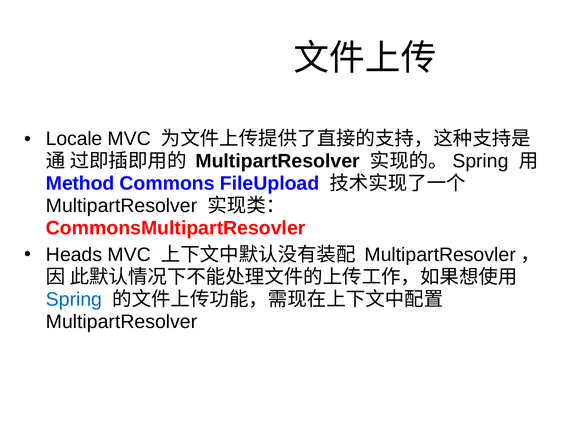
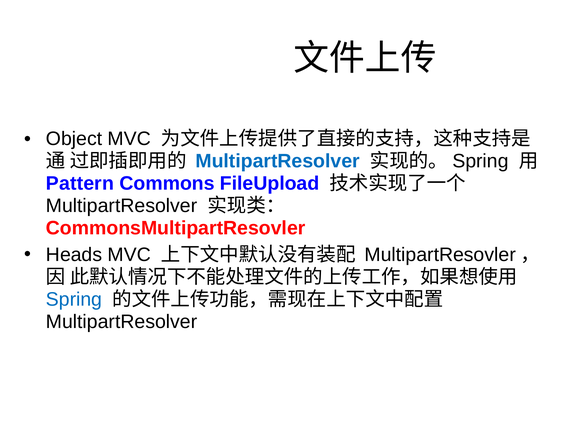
Locale: Locale -> Object
MultipartResolver at (278, 161) colour: black -> blue
Method: Method -> Pattern
